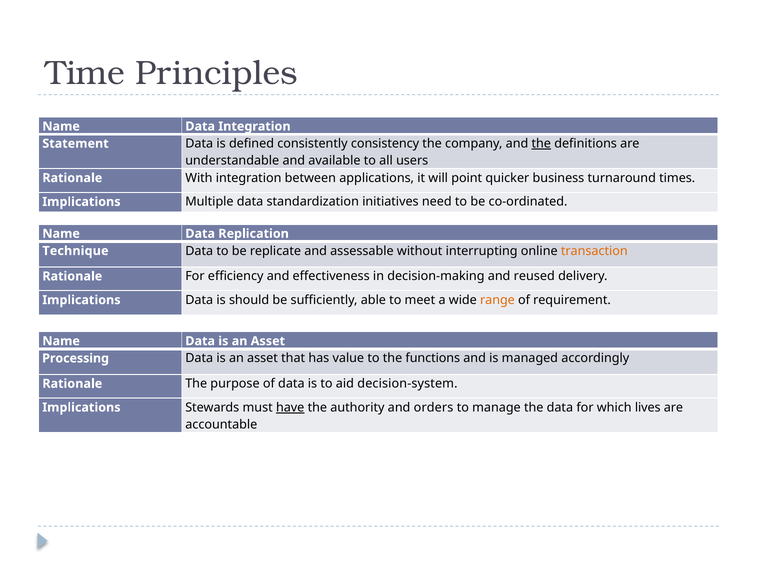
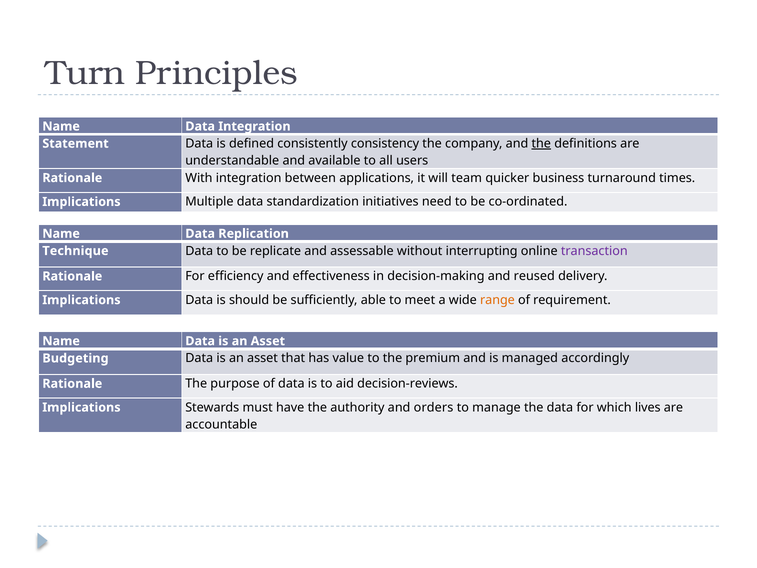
Time: Time -> Turn
point: point -> team
transaction colour: orange -> purple
Processing: Processing -> Budgeting
functions: functions -> premium
decision-system: decision-system -> decision-reviews
have underline: present -> none
